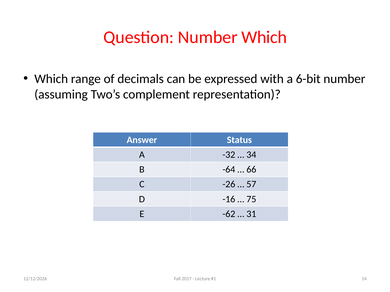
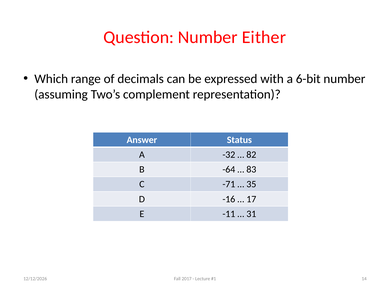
Number Which: Which -> Either
34: 34 -> 82
66: 66 -> 83
-26: -26 -> -71
57: 57 -> 35
75: 75 -> 17
-62: -62 -> -11
